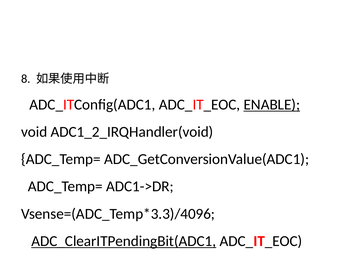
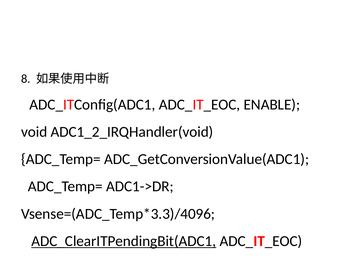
ENABLE underline: present -> none
